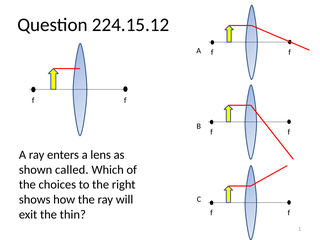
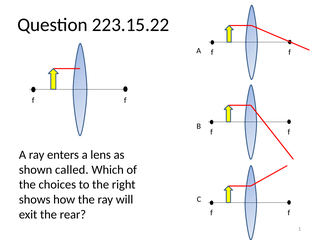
224.15.12: 224.15.12 -> 223.15.22
thin: thin -> rear
